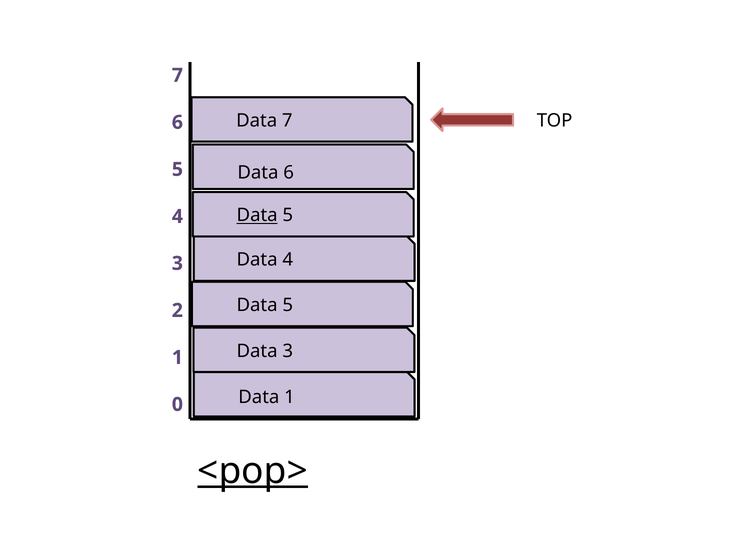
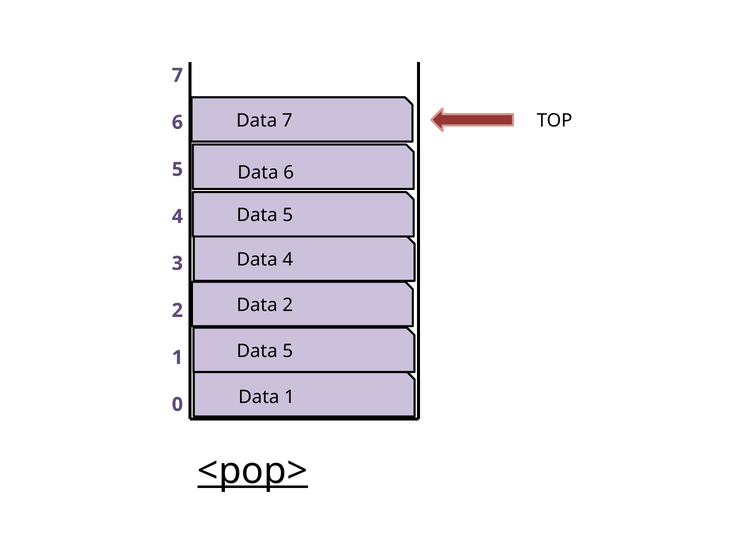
Data at (257, 215) underline: present -> none
5 at (288, 305): 5 -> 2
3 at (288, 351): 3 -> 5
